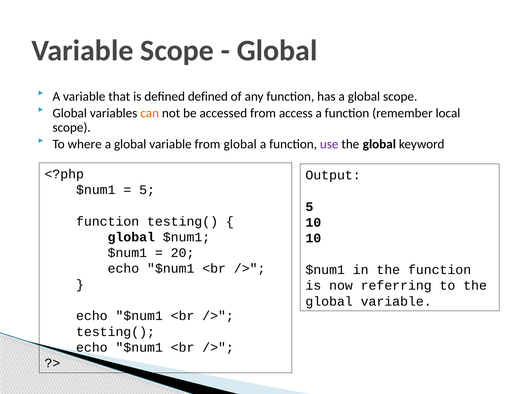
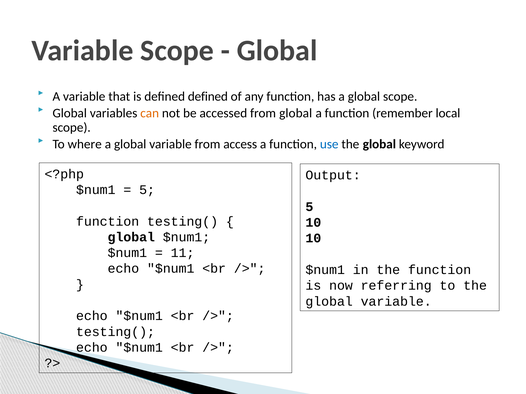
from access: access -> global
from global: global -> access
use colour: purple -> blue
20: 20 -> 11
